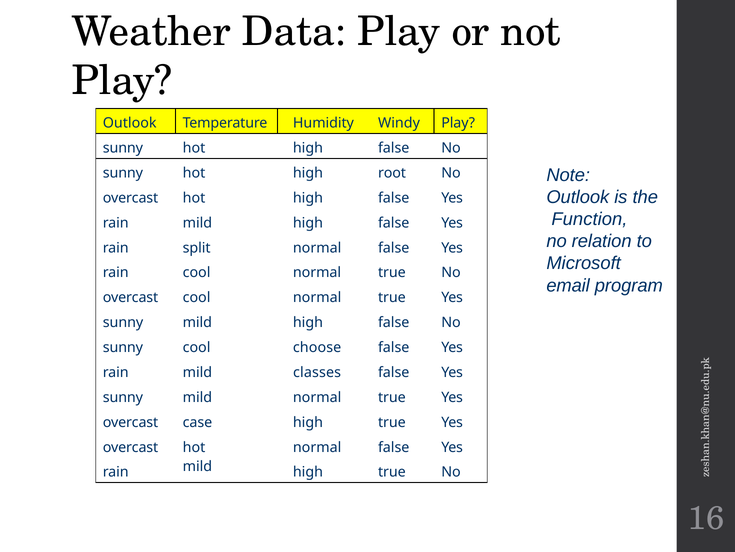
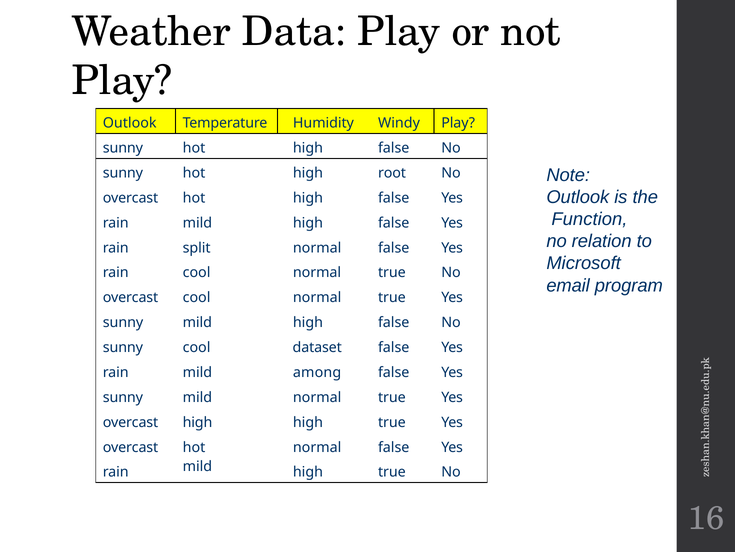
choose: choose -> dataset
classes: classes -> among
overcast case: case -> high
